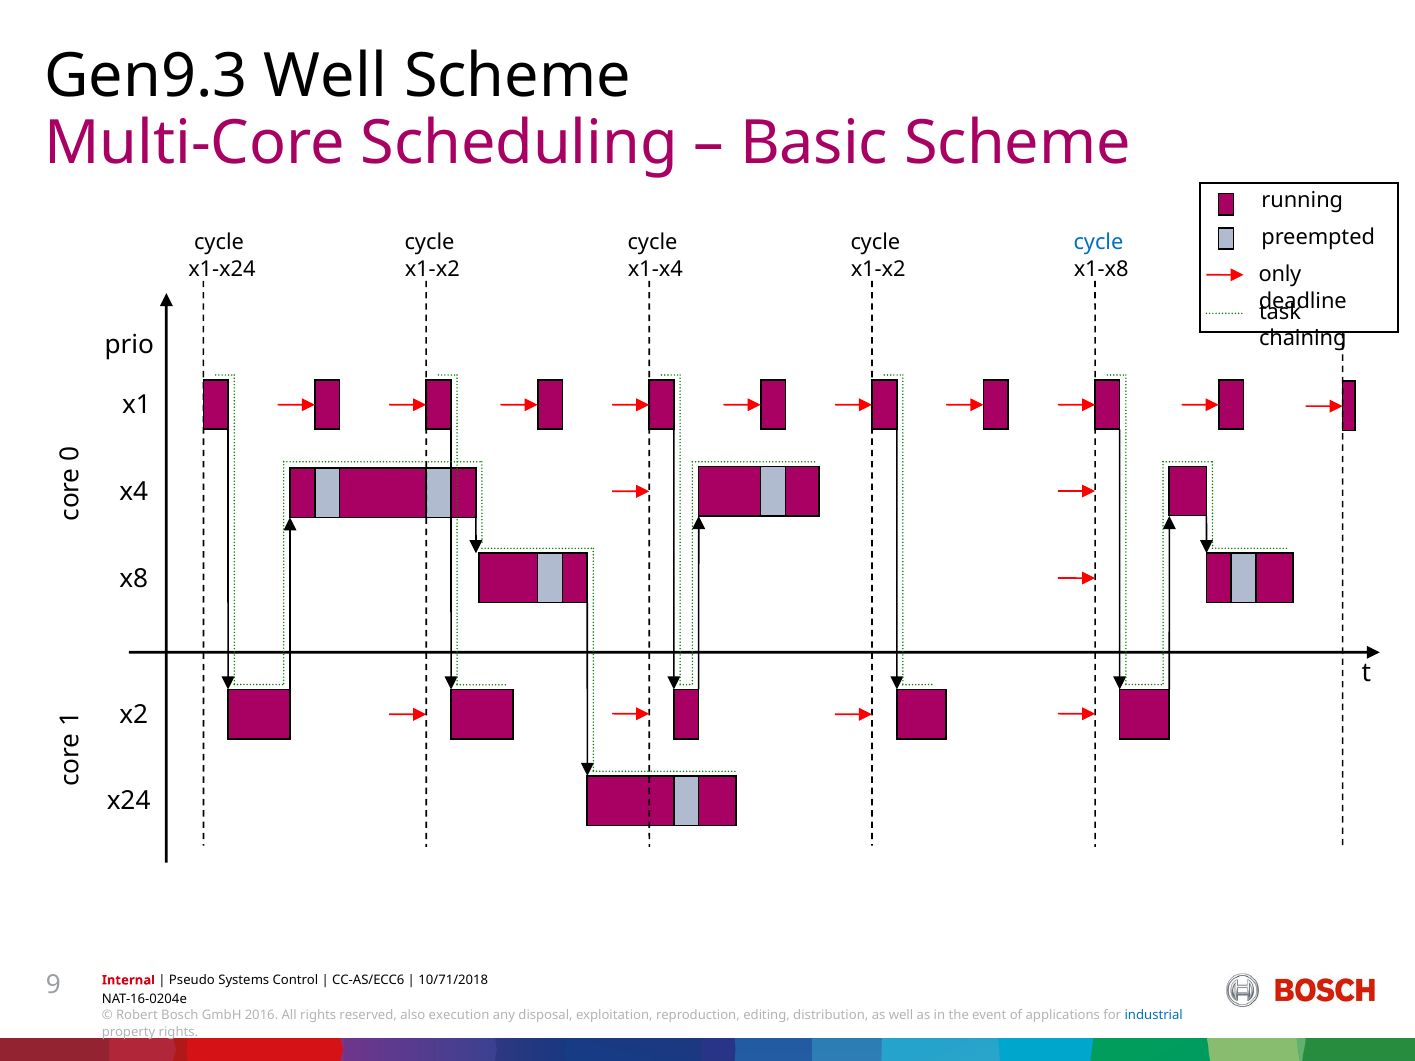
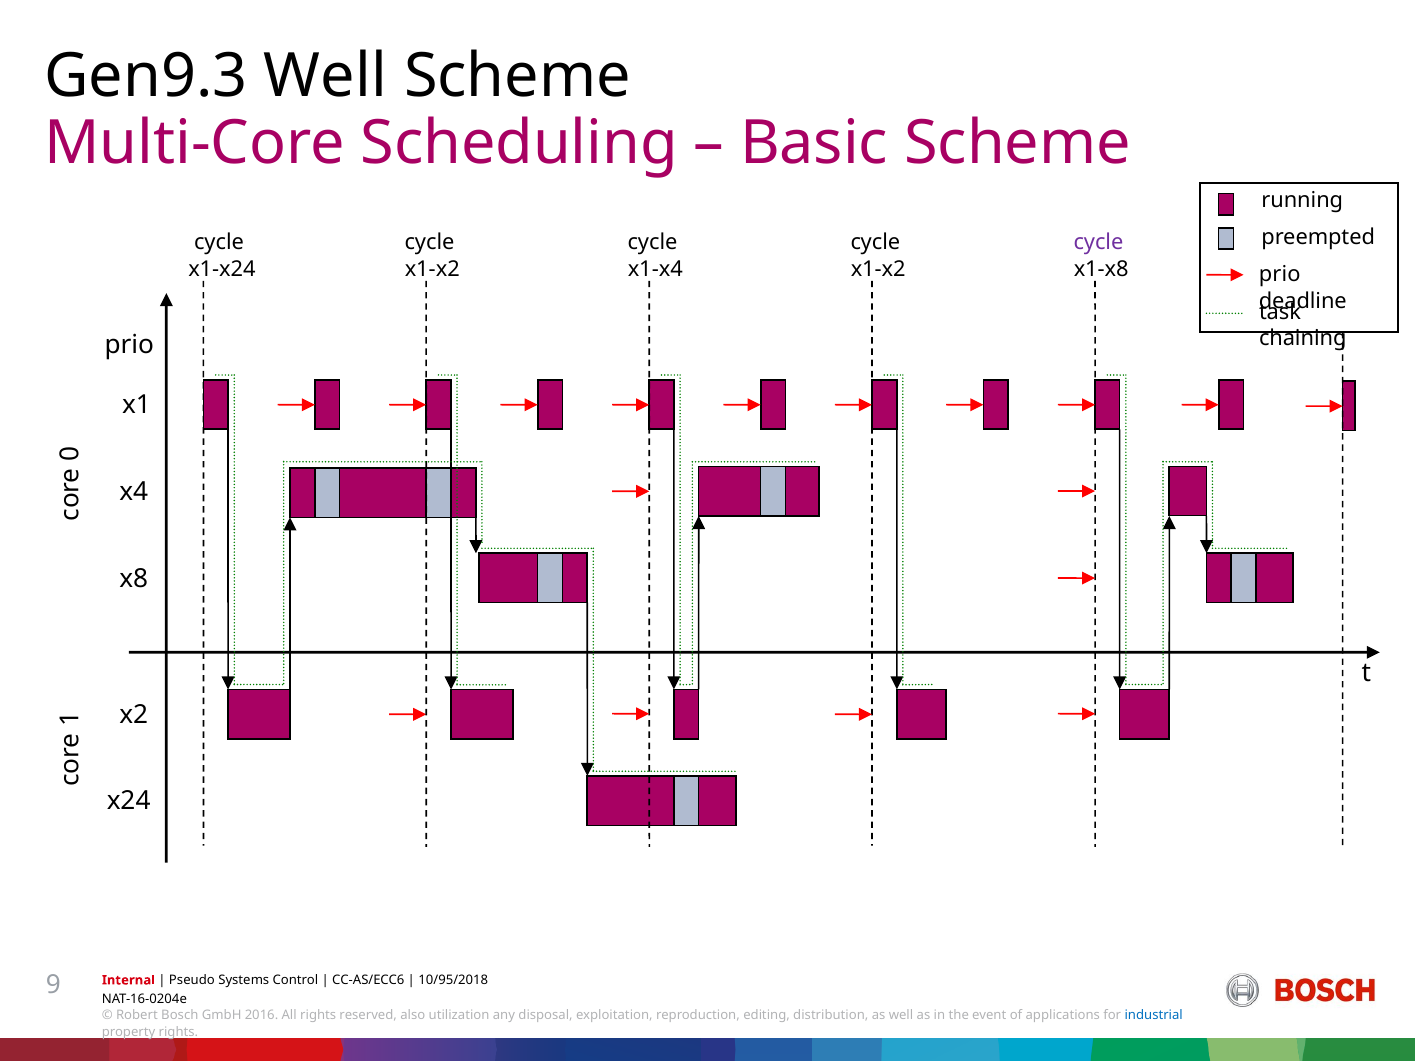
cycle at (1098, 243) colour: blue -> purple
only at (1280, 275): only -> prio
10/71/2018: 10/71/2018 -> 10/95/2018
execution: execution -> utilization
